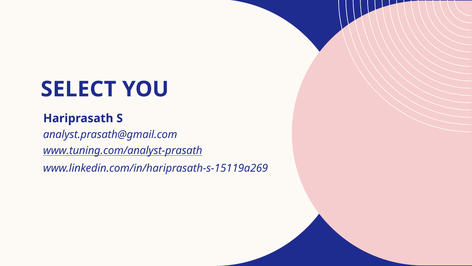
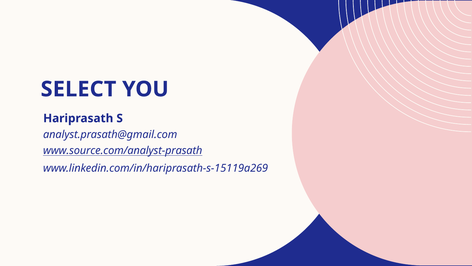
www.tuning.com/analyst-prasath: www.tuning.com/analyst-prasath -> www.source.com/analyst-prasath
